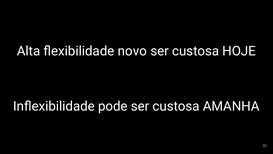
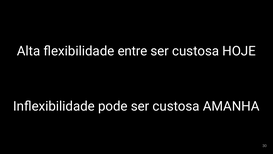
novo: novo -> entre
